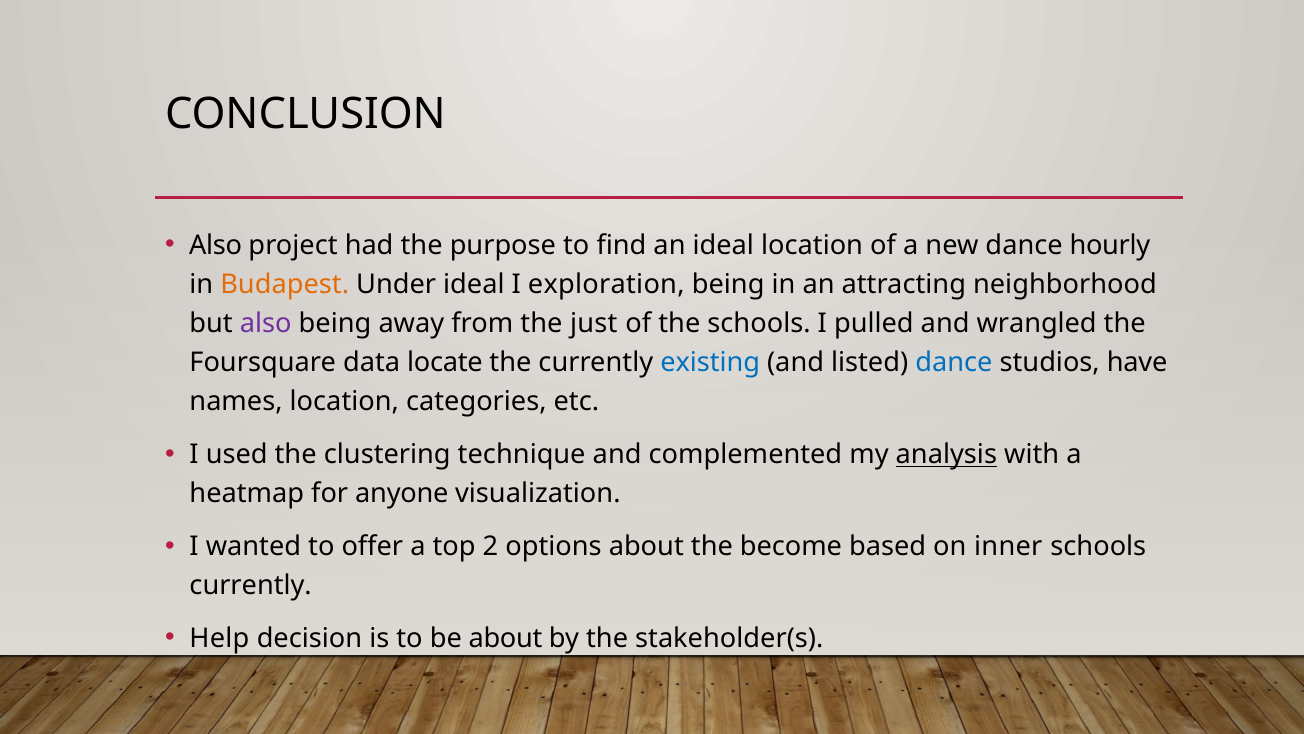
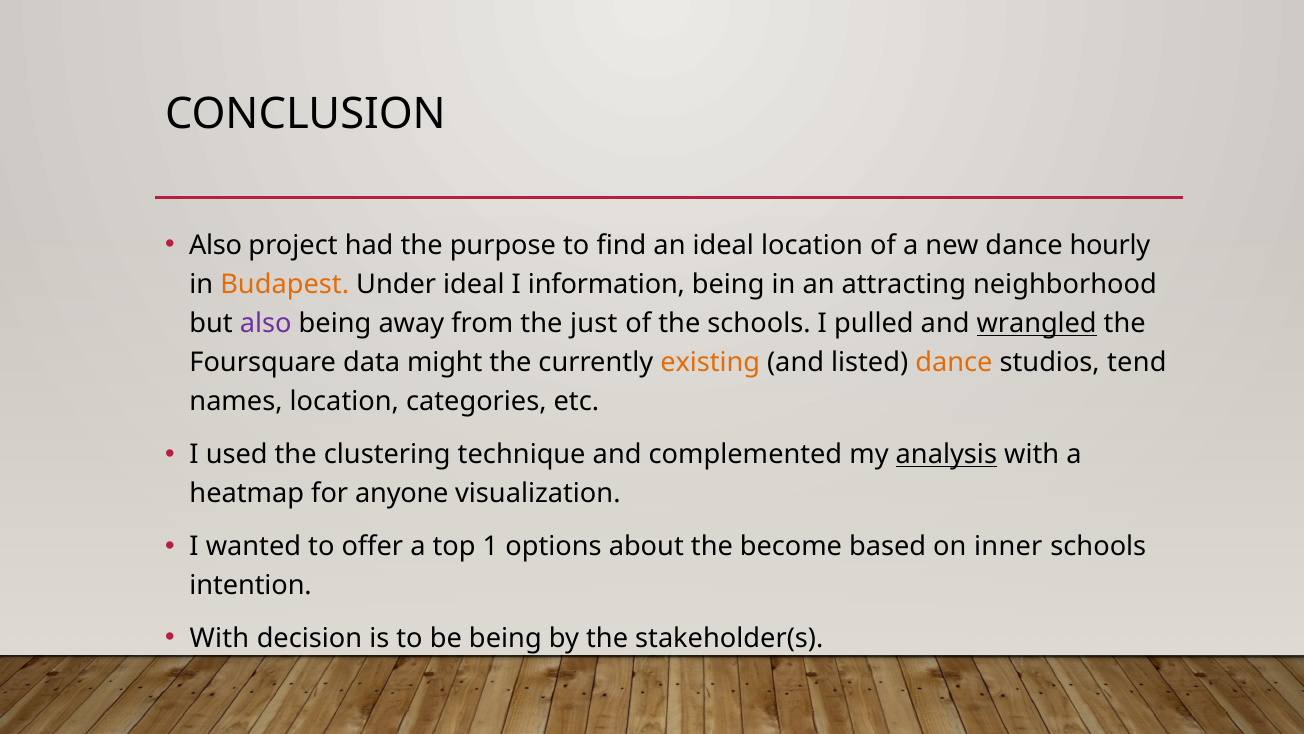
exploration: exploration -> information
wrangled underline: none -> present
locate: locate -> might
existing colour: blue -> orange
dance at (954, 363) colour: blue -> orange
have: have -> tend
2: 2 -> 1
currently at (251, 585): currently -> intention
Help at (219, 638): Help -> With
be about: about -> being
